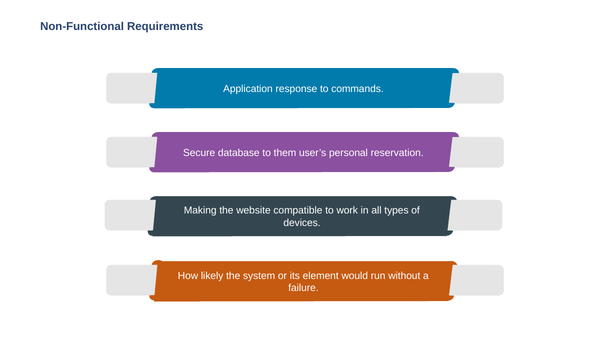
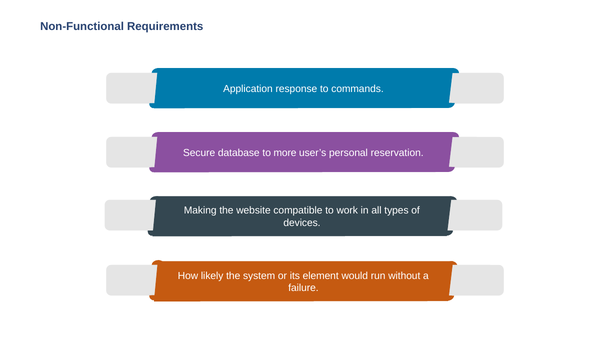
them: them -> more
